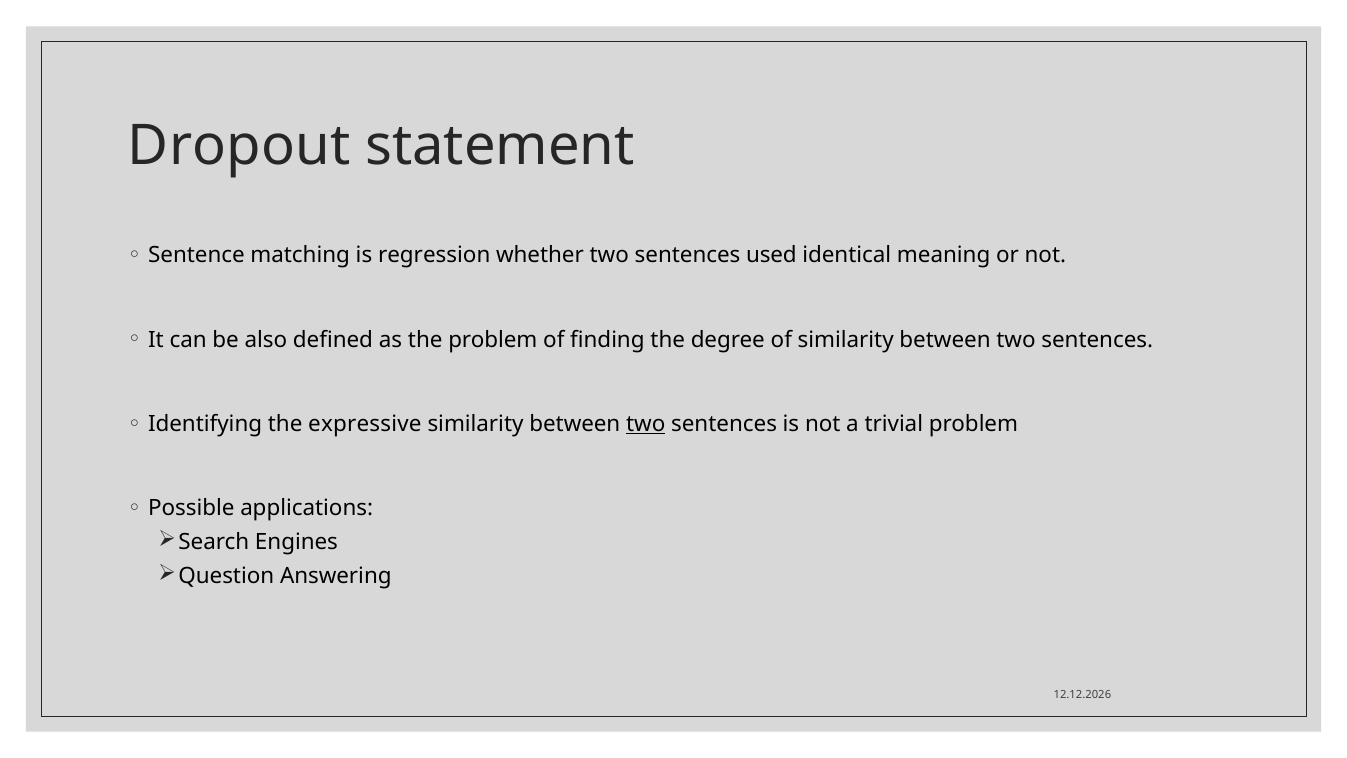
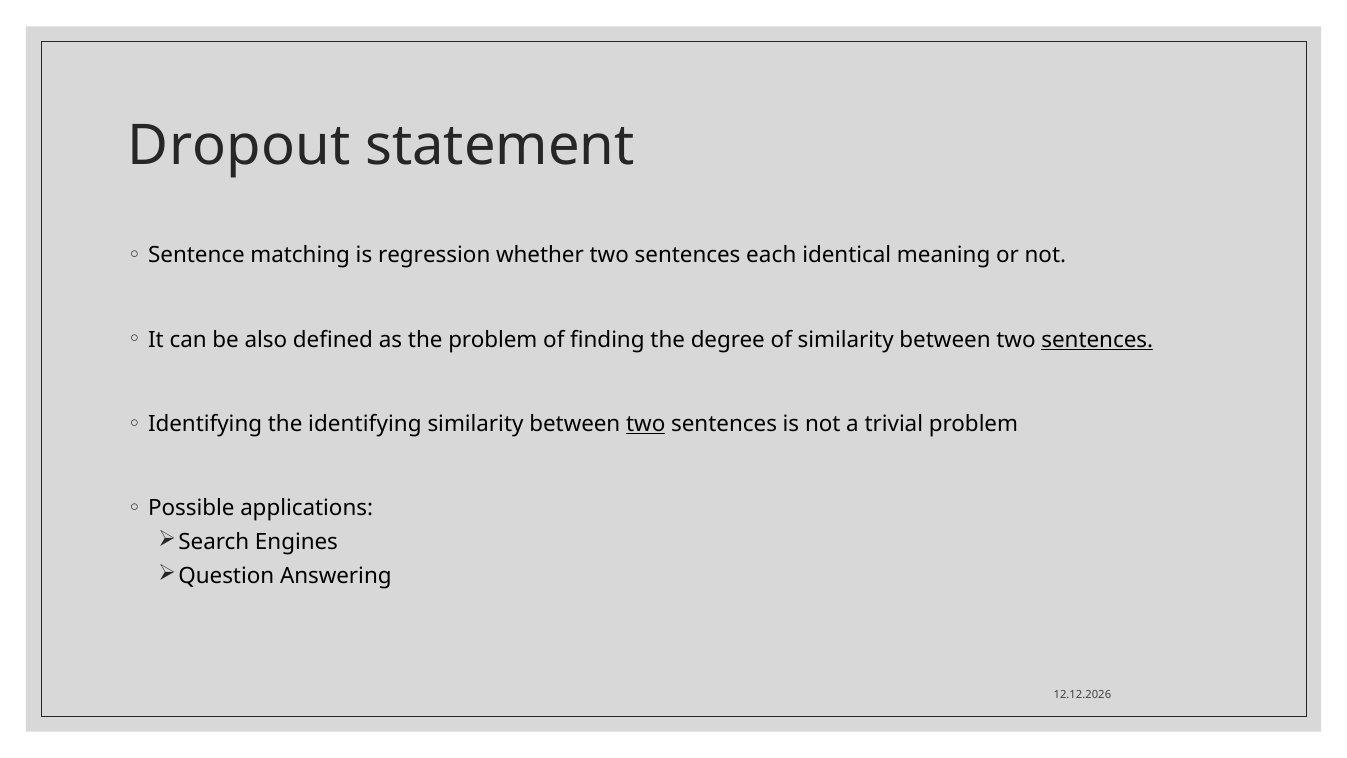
used: used -> each
sentences at (1097, 339) underline: none -> present
the expressive: expressive -> identifying
